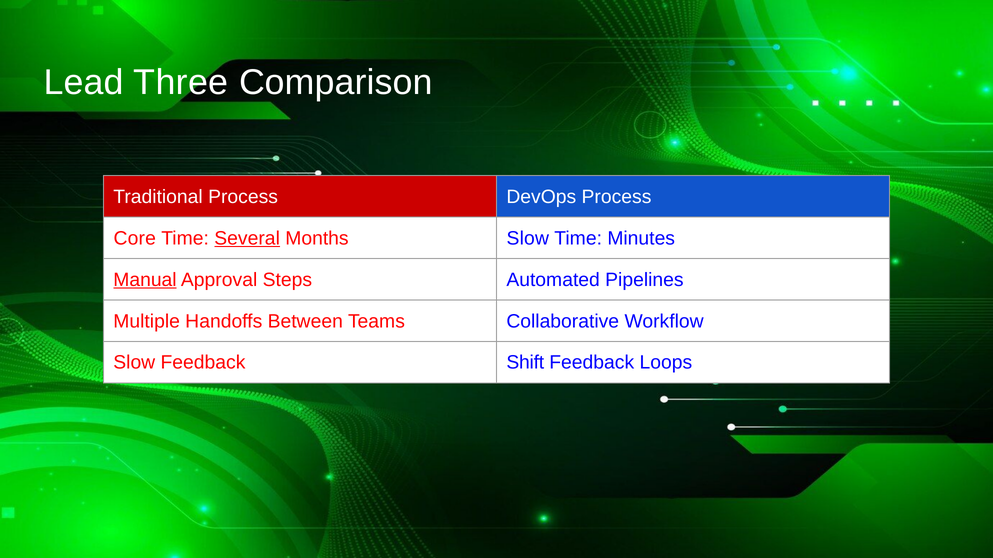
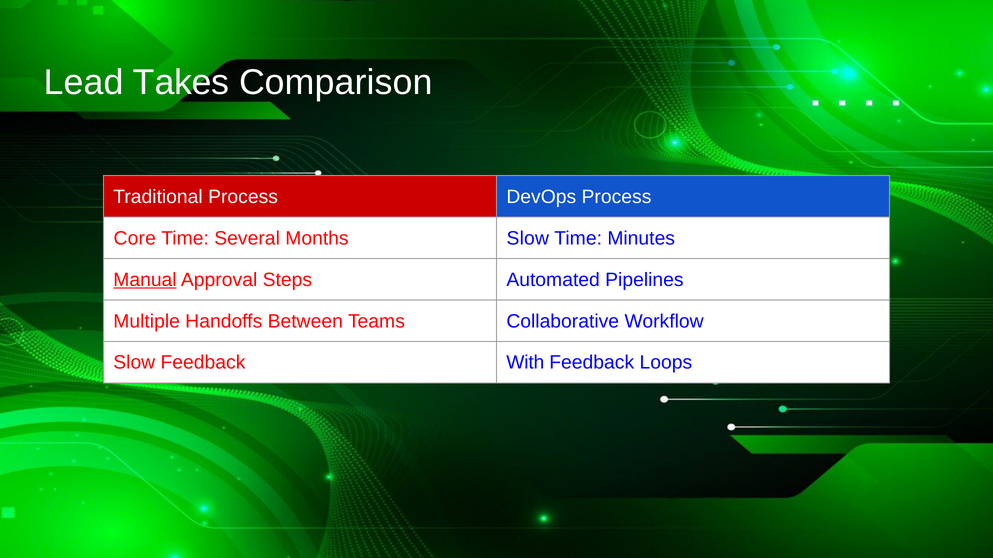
Three: Three -> Takes
Several underline: present -> none
Shift: Shift -> With
